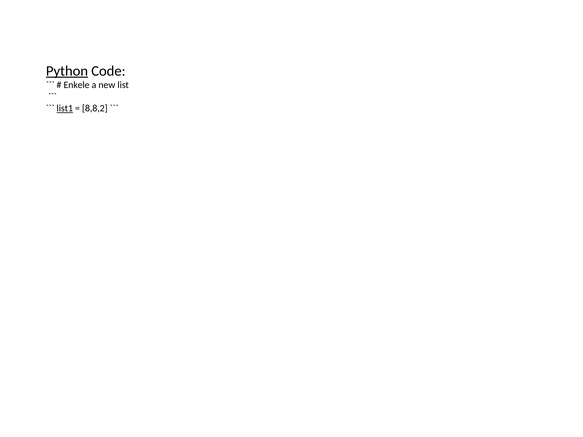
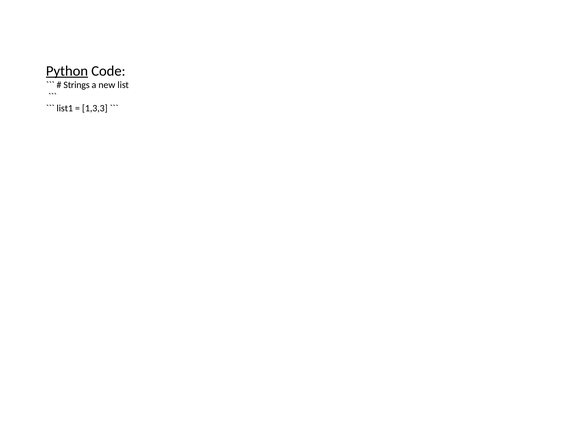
Enkele: Enkele -> Strings
list1 underline: present -> none
8,8,2: 8,8,2 -> 1,3,3
